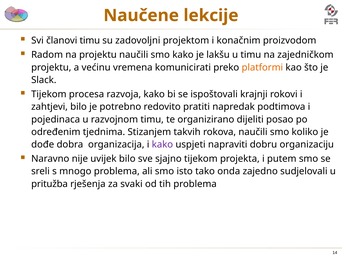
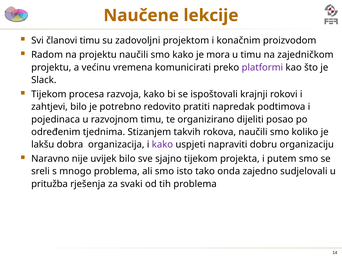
lakšu: lakšu -> mora
platformi colour: orange -> purple
dođe: dođe -> lakšu
